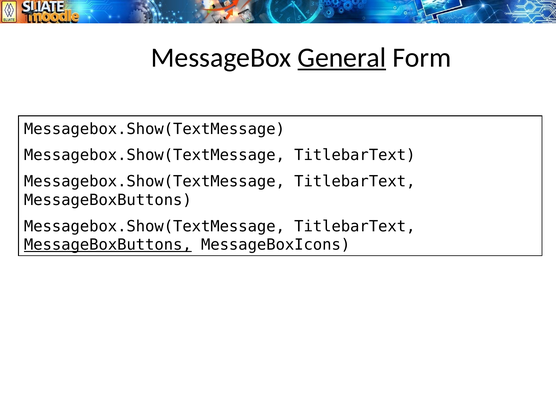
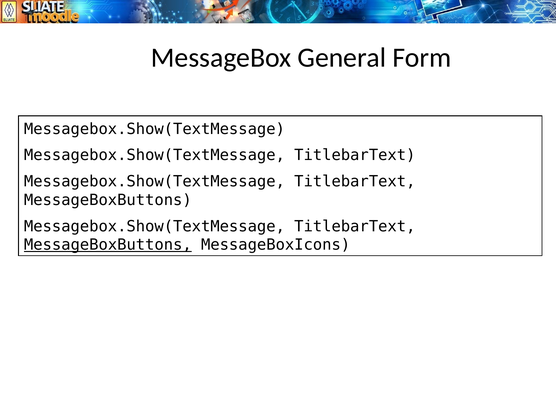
General underline: present -> none
